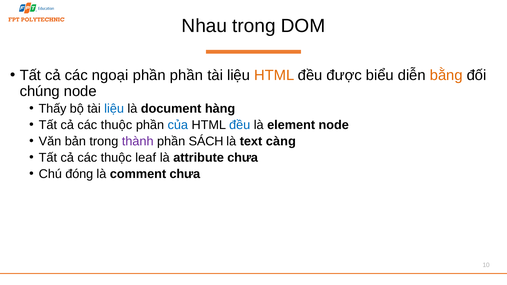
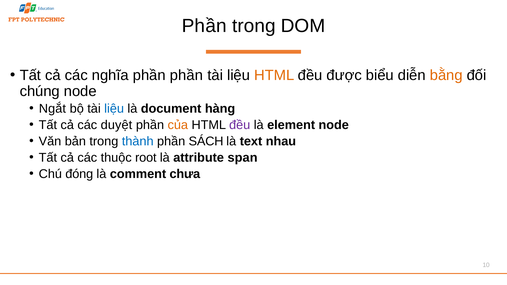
Nhau at (204, 26): Nhau -> Phần
ngoại: ngoại -> nghĩa
Thấy: Thấy -> Ngắt
thuộc at (116, 125): thuộc -> duyệt
của colour: blue -> orange
đều at (240, 125) colour: blue -> purple
thành colour: purple -> blue
càng: càng -> nhau
leaf: leaf -> root
attribute chưa: chưa -> span
